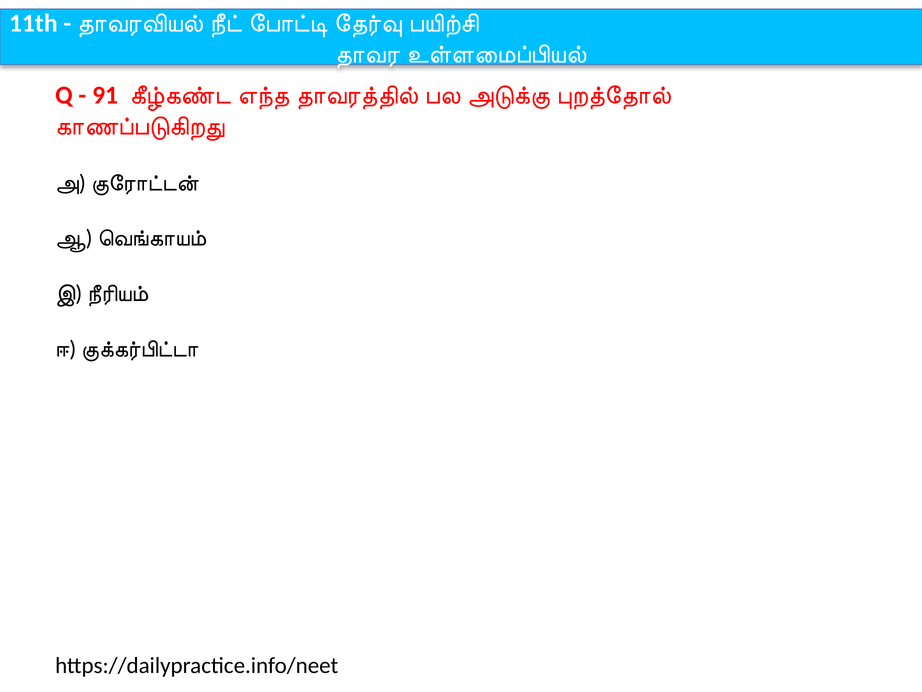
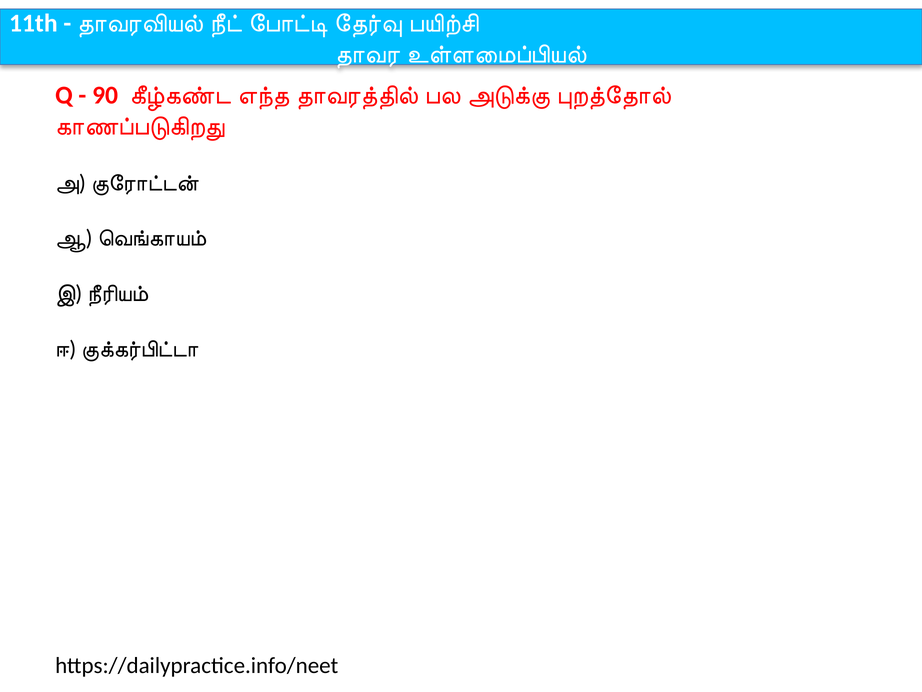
91: 91 -> 90
